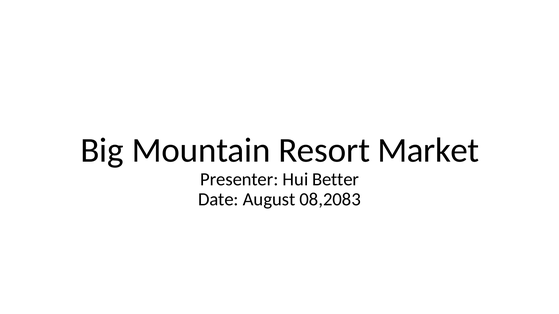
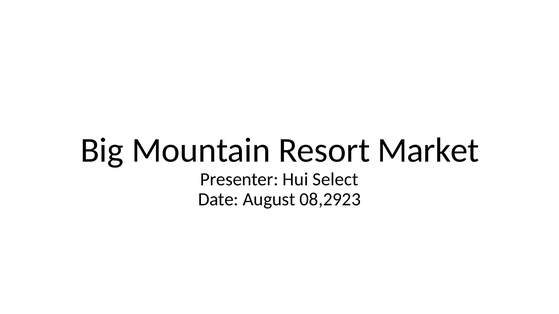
Better: Better -> Select
08,2083: 08,2083 -> 08,2923
